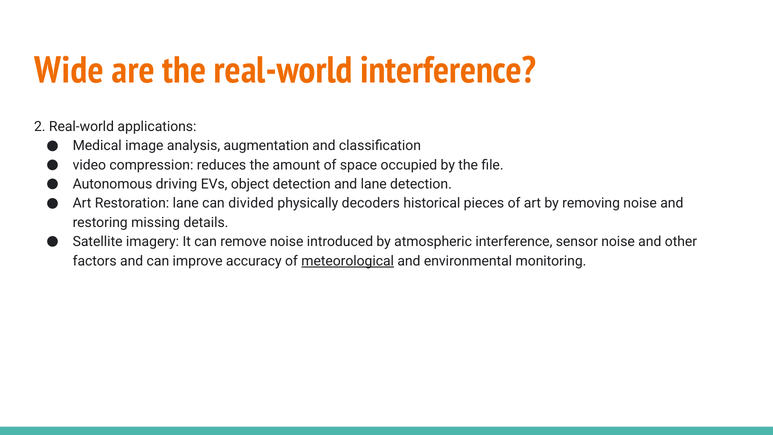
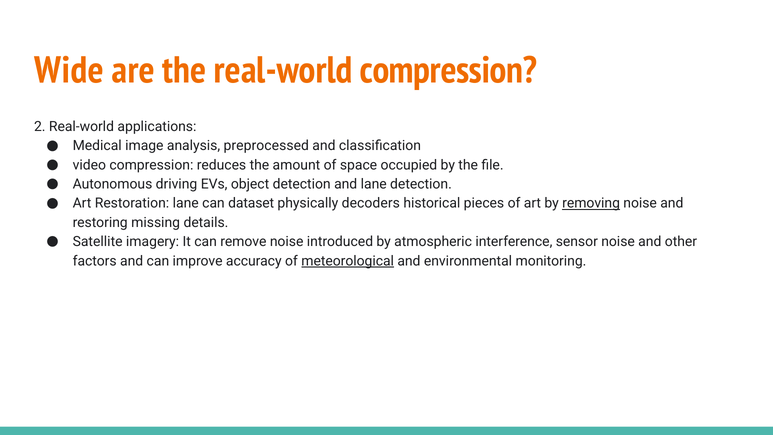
real-world interference: interference -> compression
augmentation: augmentation -> preprocessed
divided: divided -> dataset
removing underline: none -> present
